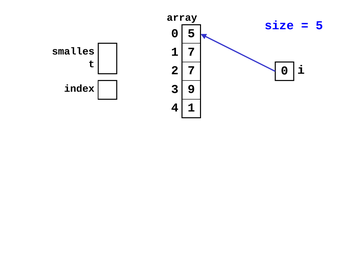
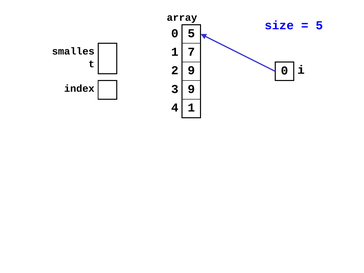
2 7: 7 -> 9
